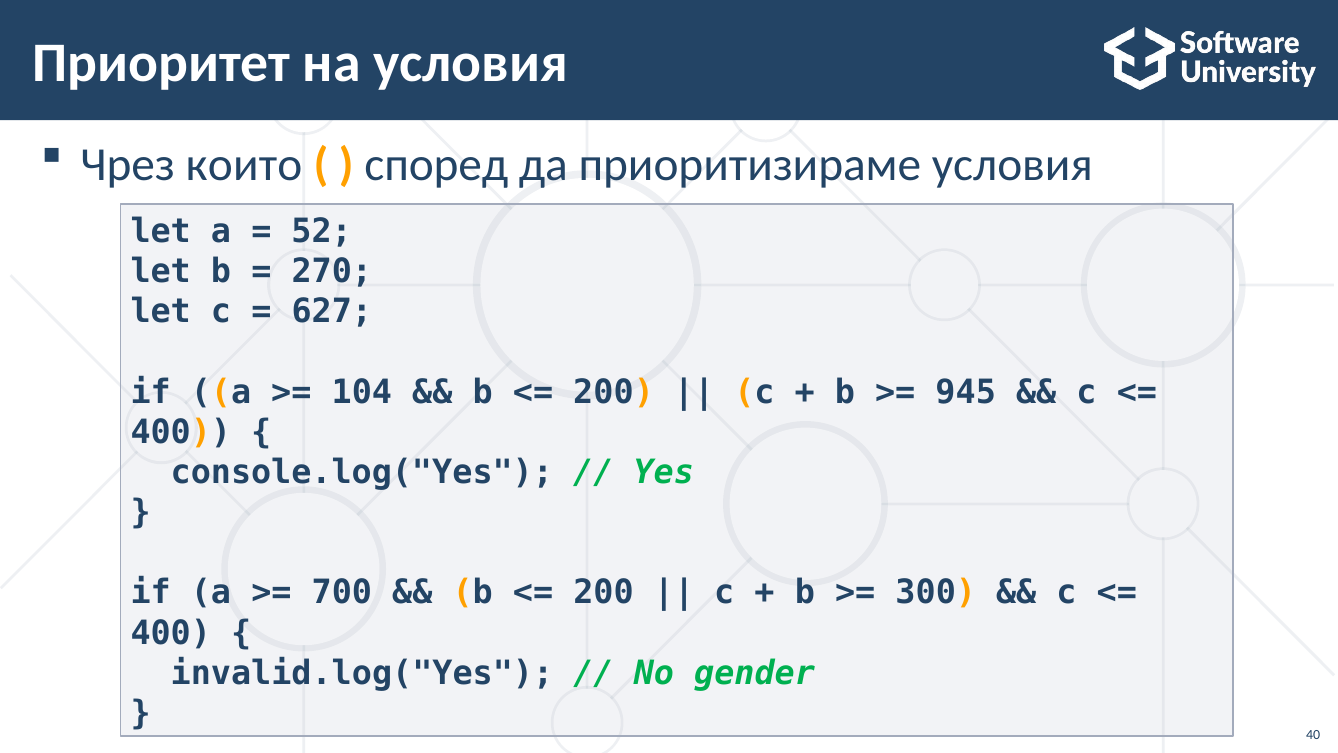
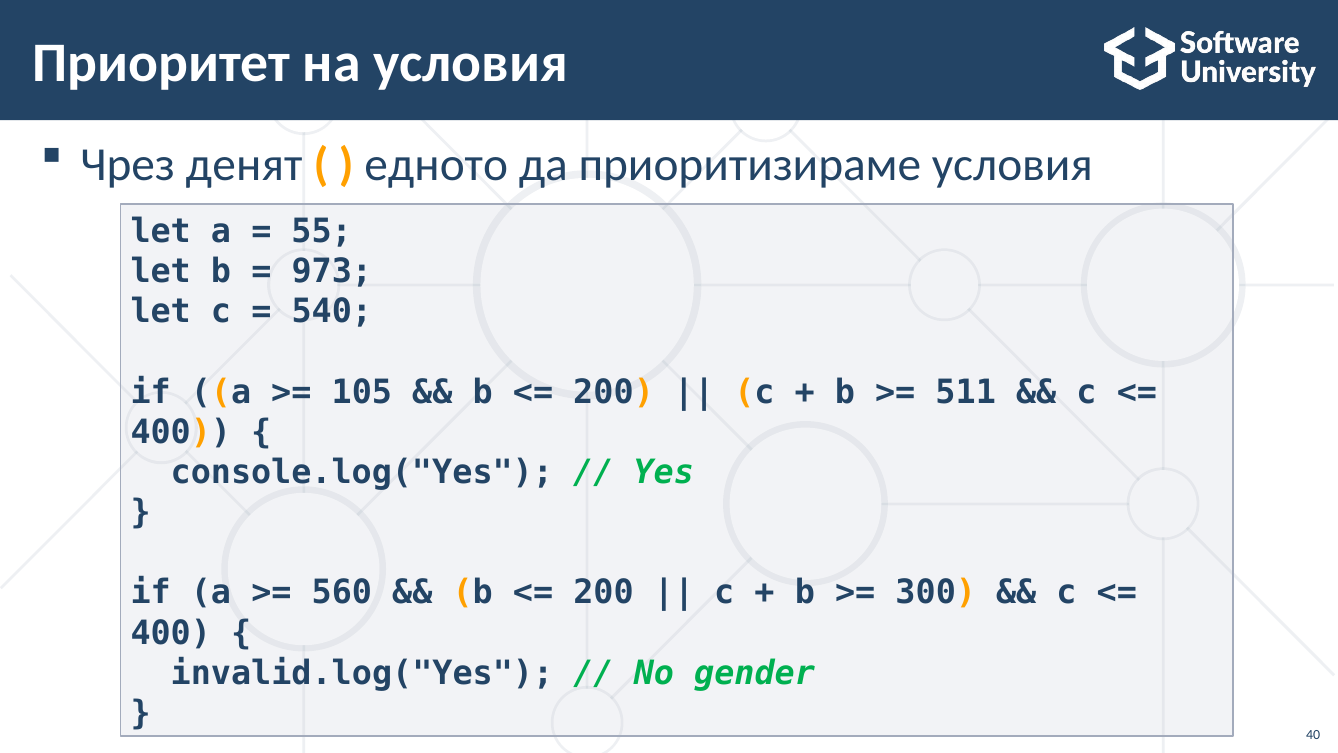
които: които -> денят
според: според -> едното
52: 52 -> 55
270: 270 -> 973
627: 627 -> 540
104: 104 -> 105
945: 945 -> 511
700: 700 -> 560
